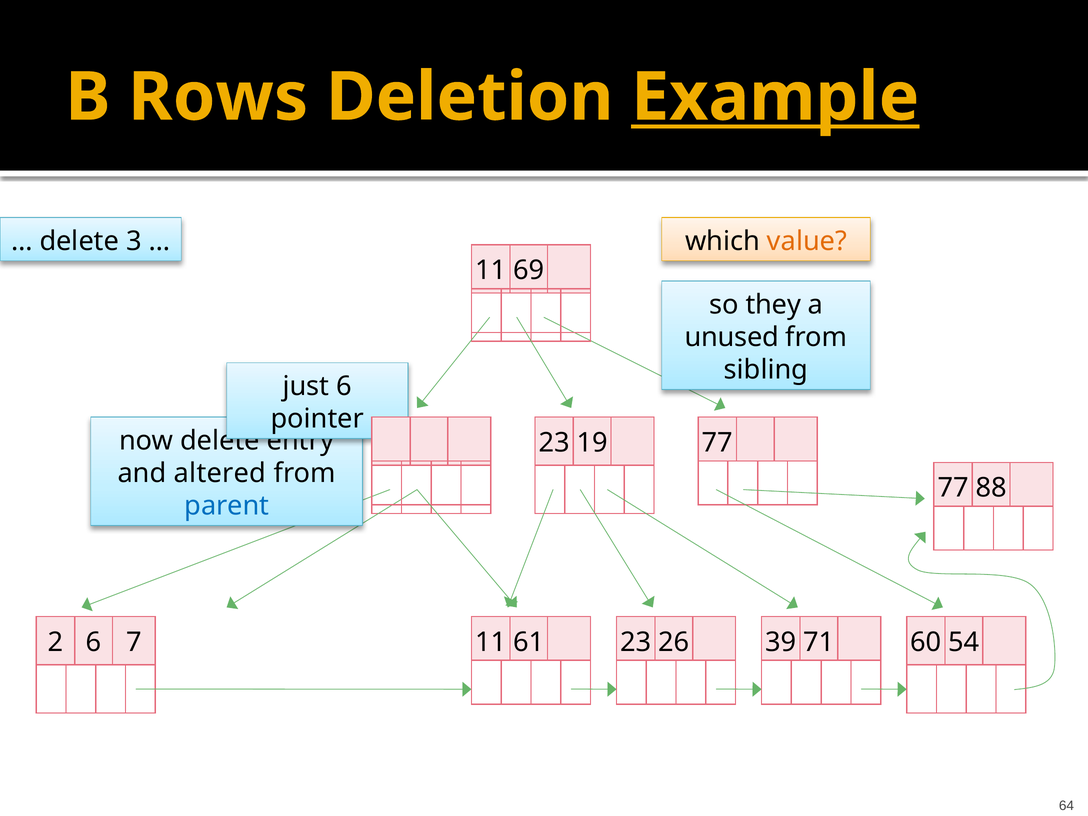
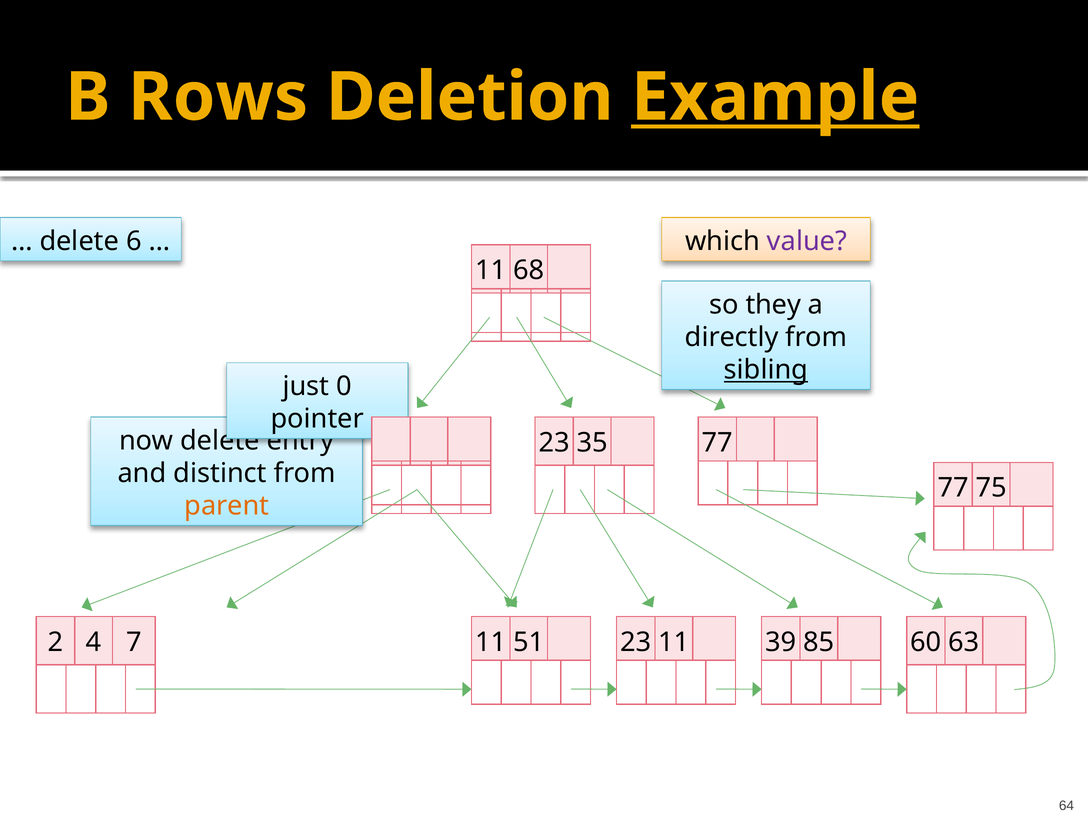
delete 3: 3 -> 6
value colour: orange -> purple
69: 69 -> 68
unused: unused -> directly
sibling underline: none -> present
just 6: 6 -> 0
19: 19 -> 35
altered: altered -> distinct
88: 88 -> 75
parent colour: blue -> orange
2 6: 6 -> 4
61: 61 -> 51
23 26: 26 -> 11
71: 71 -> 85
54: 54 -> 63
